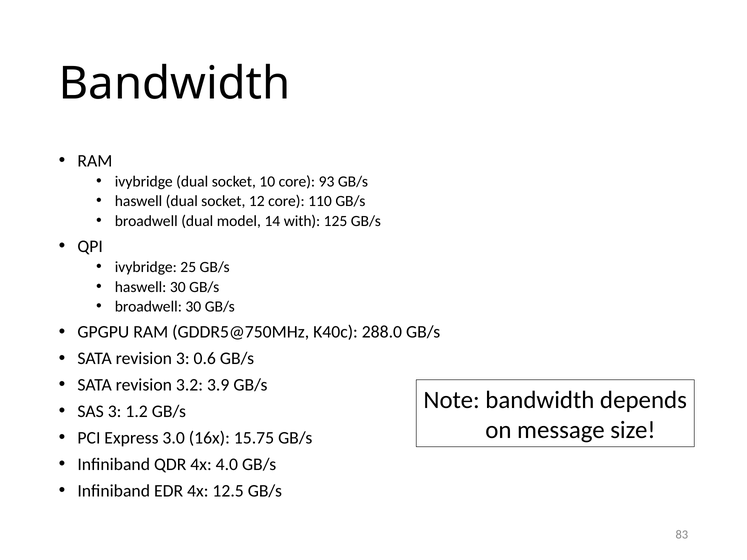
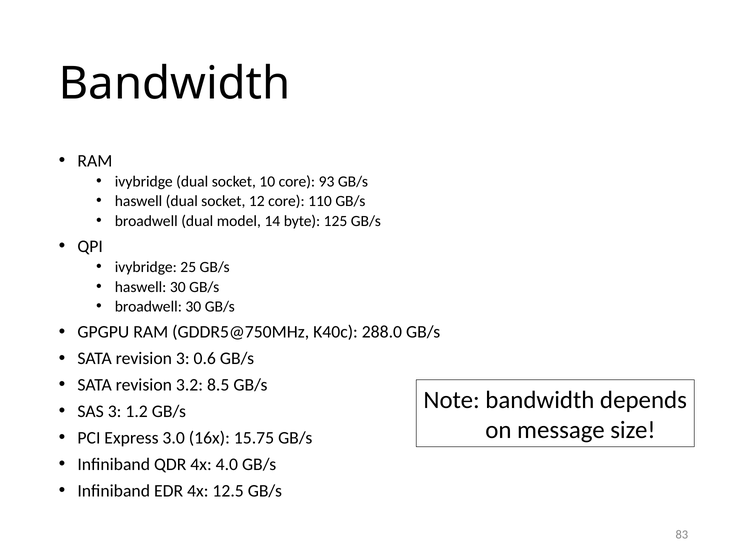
with: with -> byte
3.9: 3.9 -> 8.5
